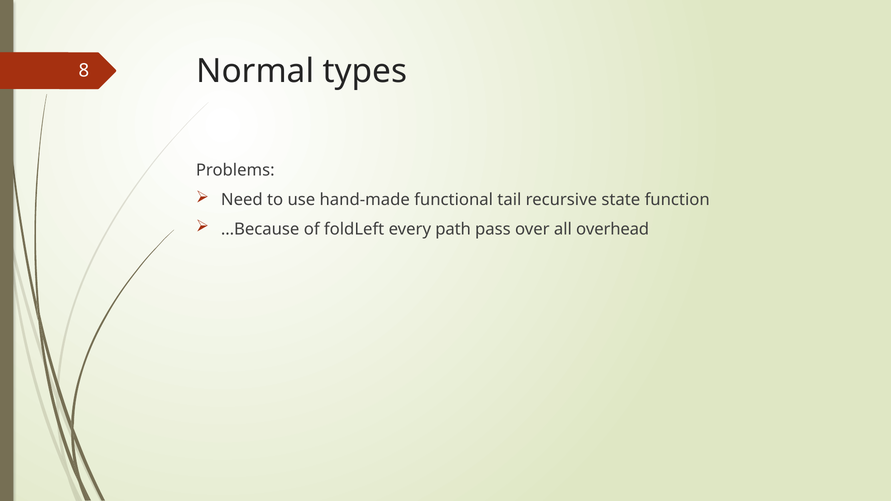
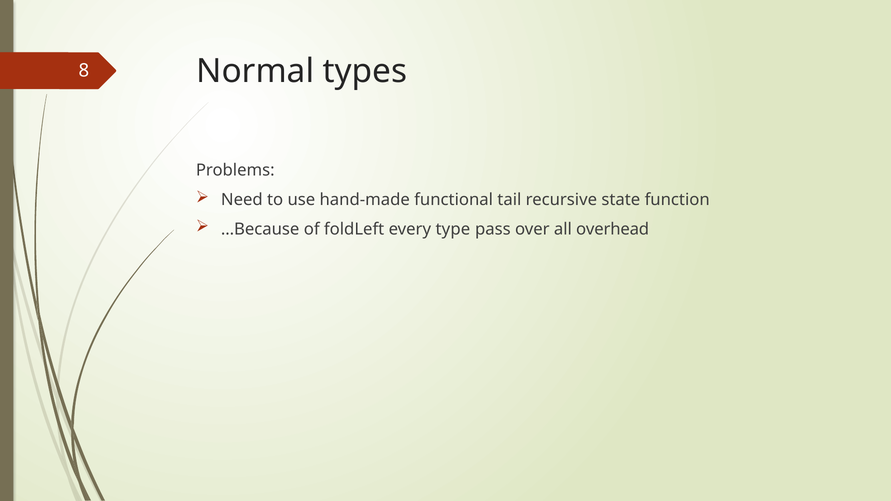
path: path -> type
